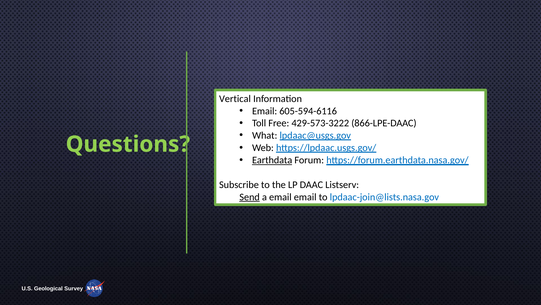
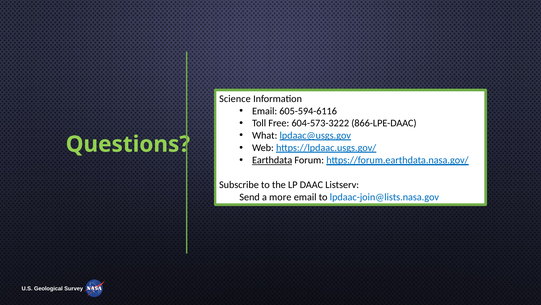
Vertical: Vertical -> Science
429-573-3222: 429-573-3222 -> 604-573-3222
Send underline: present -> none
a email: email -> more
